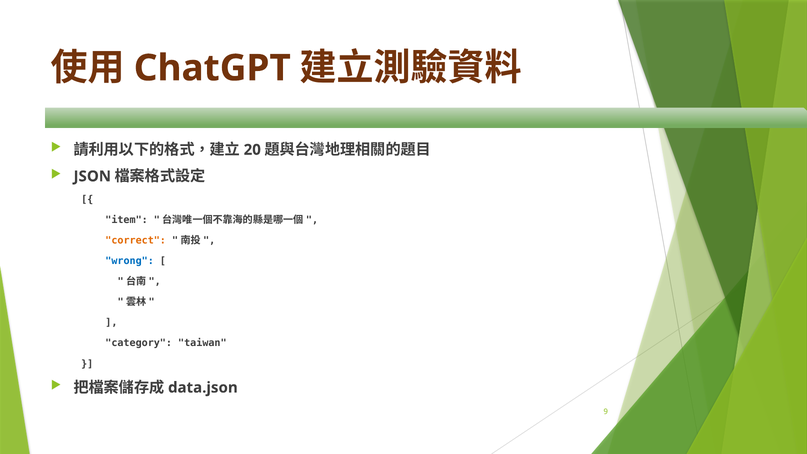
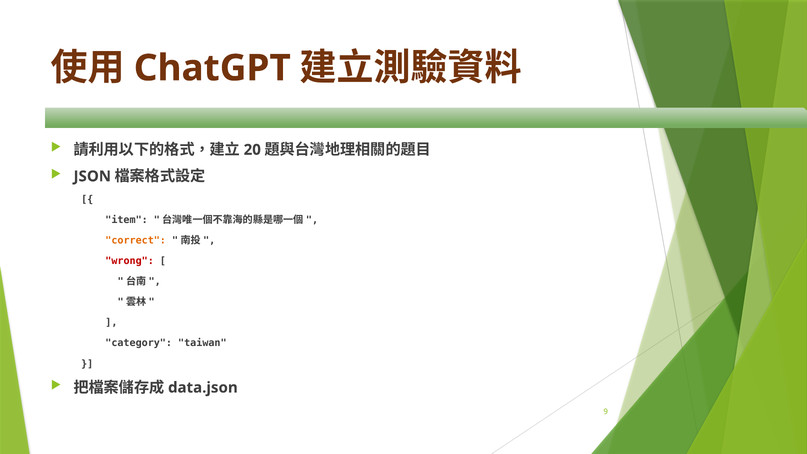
wrong colour: blue -> red
